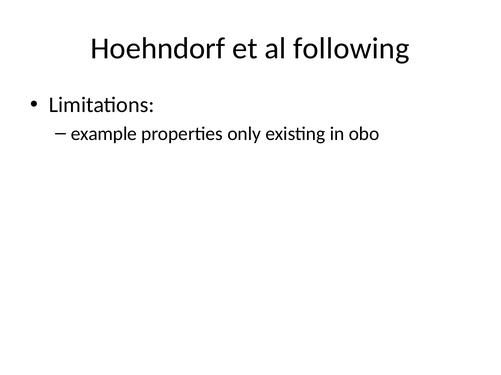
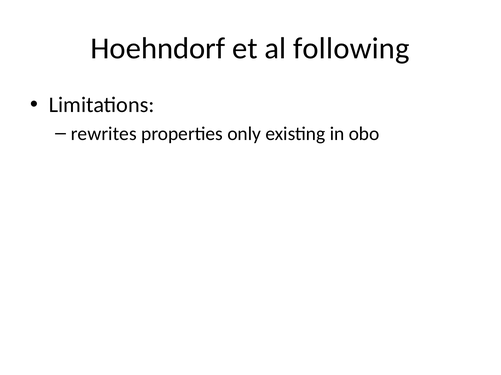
example: example -> rewrites
